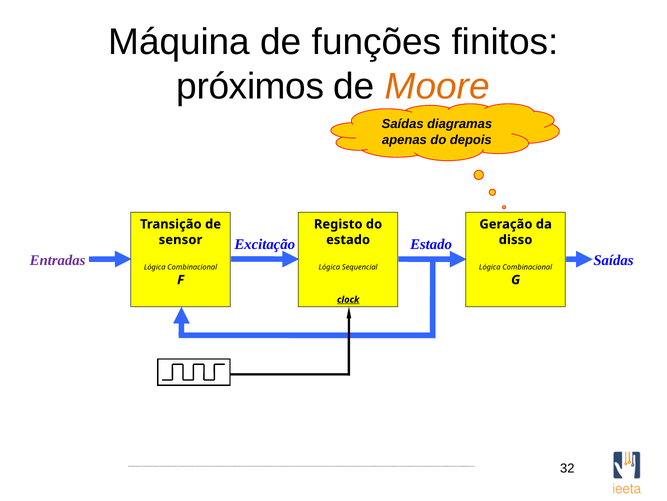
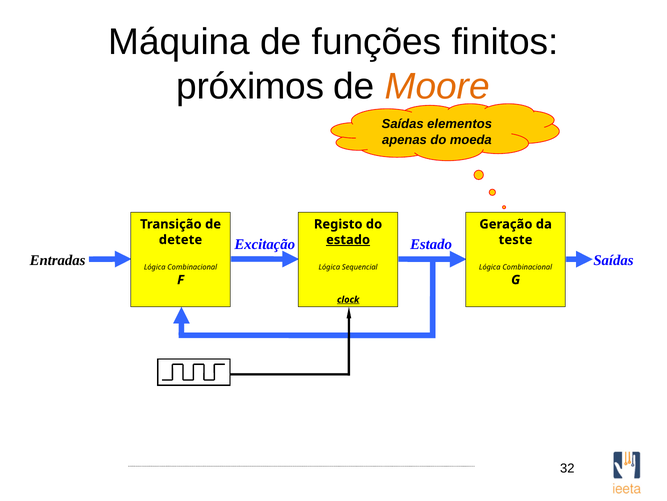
diagramas: diagramas -> elementos
depois: depois -> moeda
sensor: sensor -> detete
estado at (348, 239) underline: none -> present
disso: disso -> teste
Entradas colour: purple -> black
